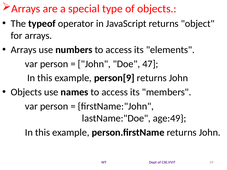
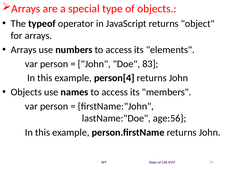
47: 47 -> 83
person[9: person[9 -> person[4
age:49: age:49 -> age:56
